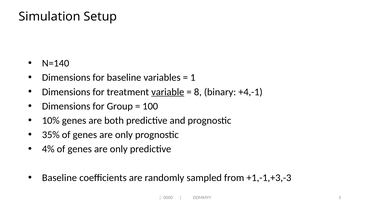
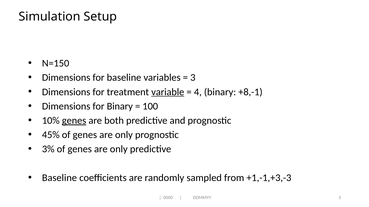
N=140: N=140 -> N=150
1 at (193, 78): 1 -> 3
8: 8 -> 4
+4,-1: +4,-1 -> +8,-1
for Group: Group -> Binary
genes at (74, 121) underline: none -> present
35%: 35% -> 45%
4%: 4% -> 3%
